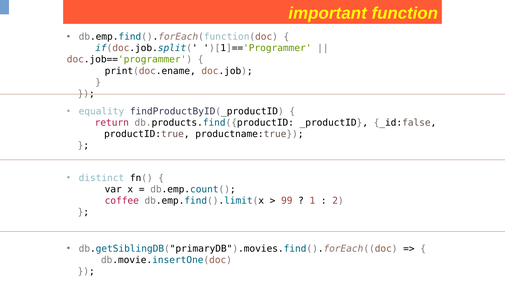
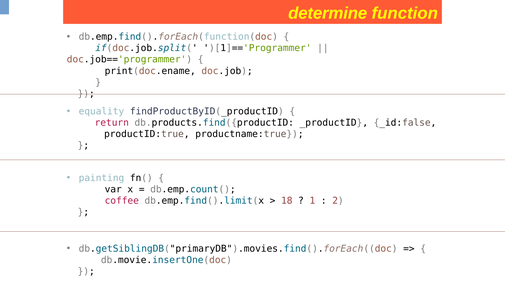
important: important -> determine
distinct: distinct -> painting
99: 99 -> 18
